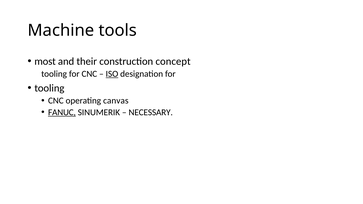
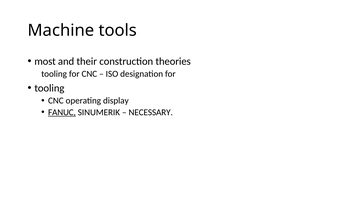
concept: concept -> theories
ISO underline: present -> none
canvas: canvas -> display
